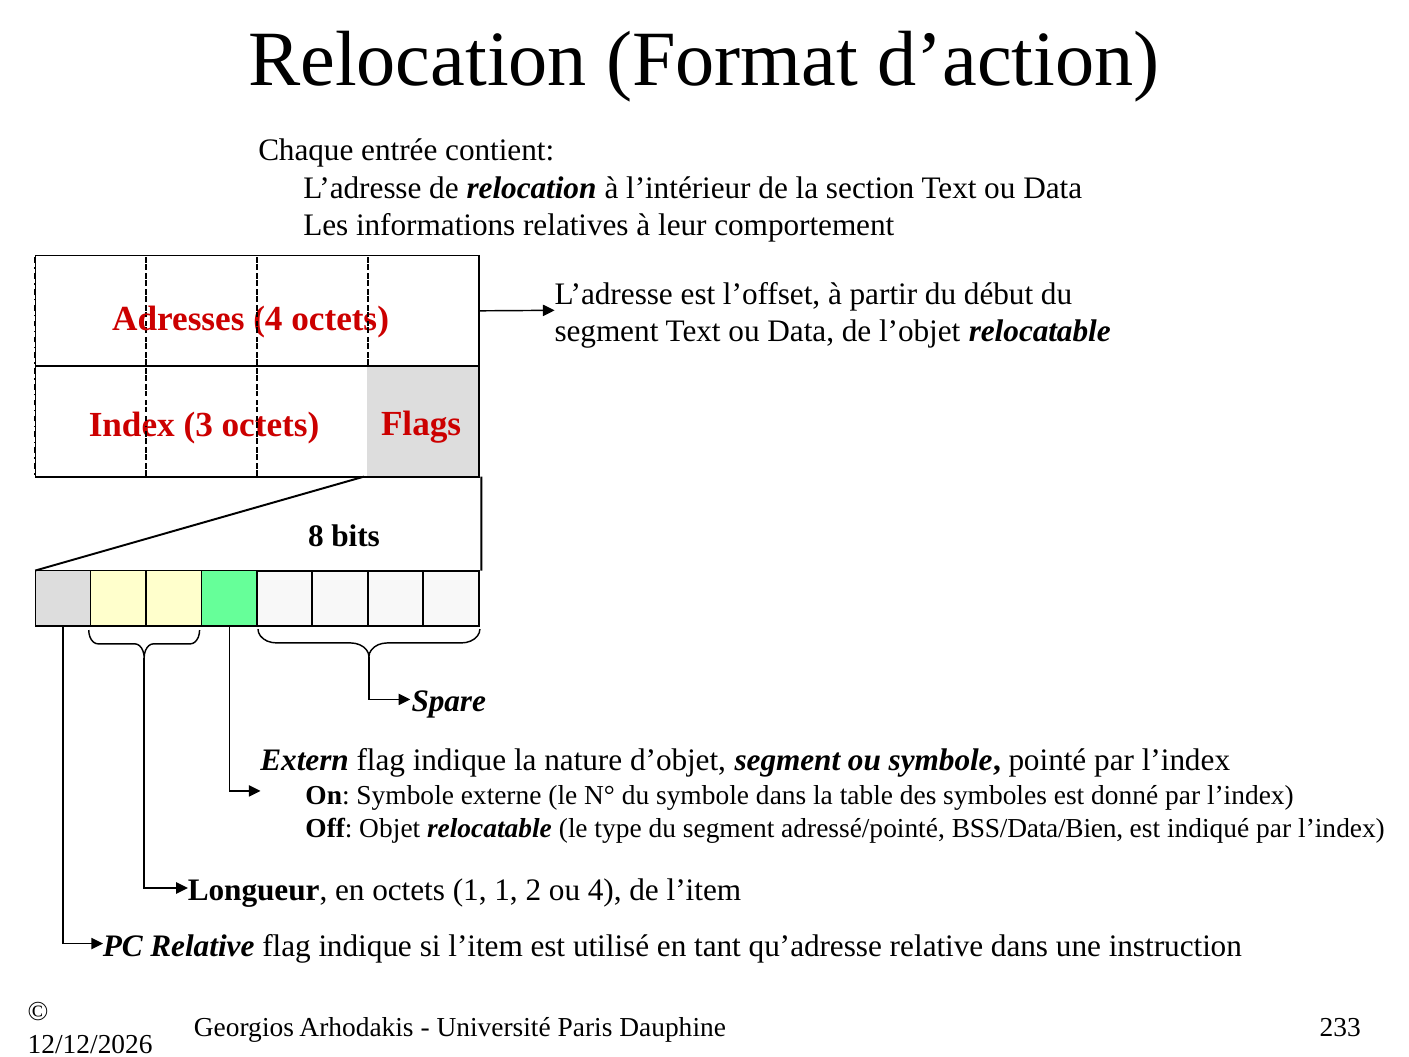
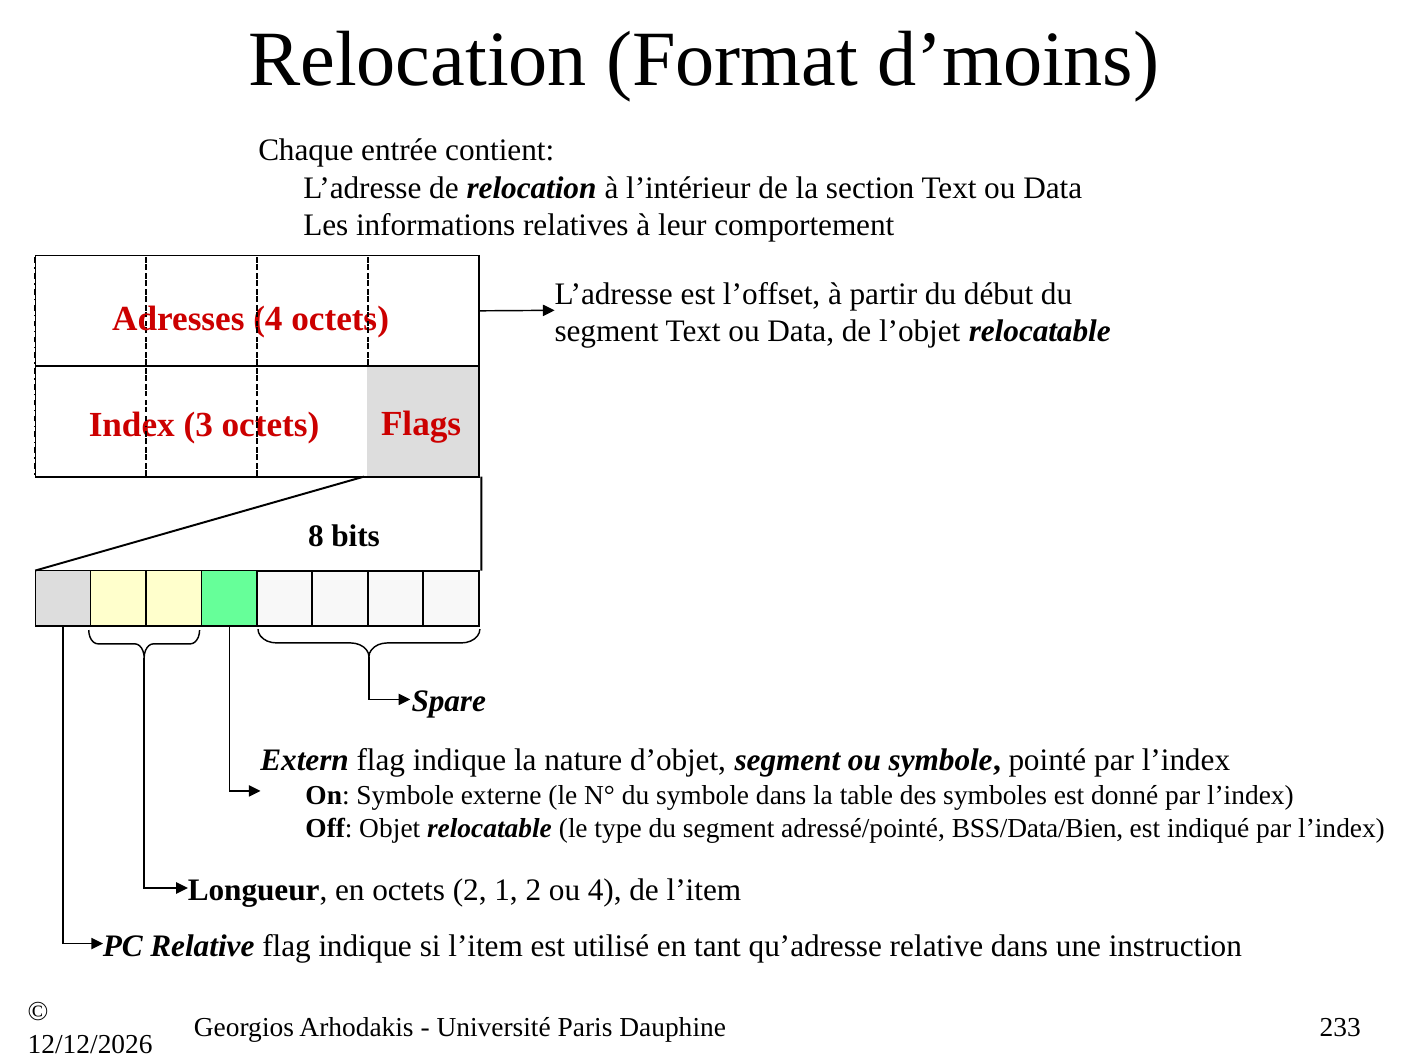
d’action: d’action -> d’moins
octets 1: 1 -> 2
